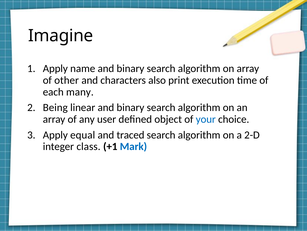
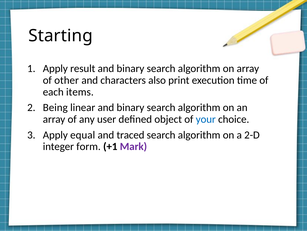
Imagine: Imagine -> Starting
name: name -> result
many: many -> items
class: class -> form
Mark colour: blue -> purple
